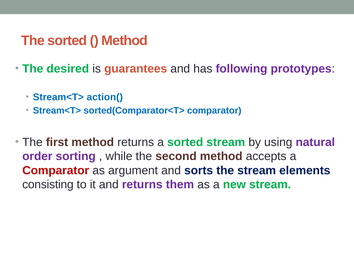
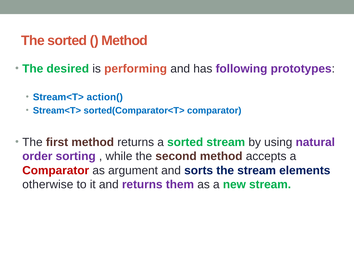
guarantees: guarantees -> performing
consisting: consisting -> otherwise
